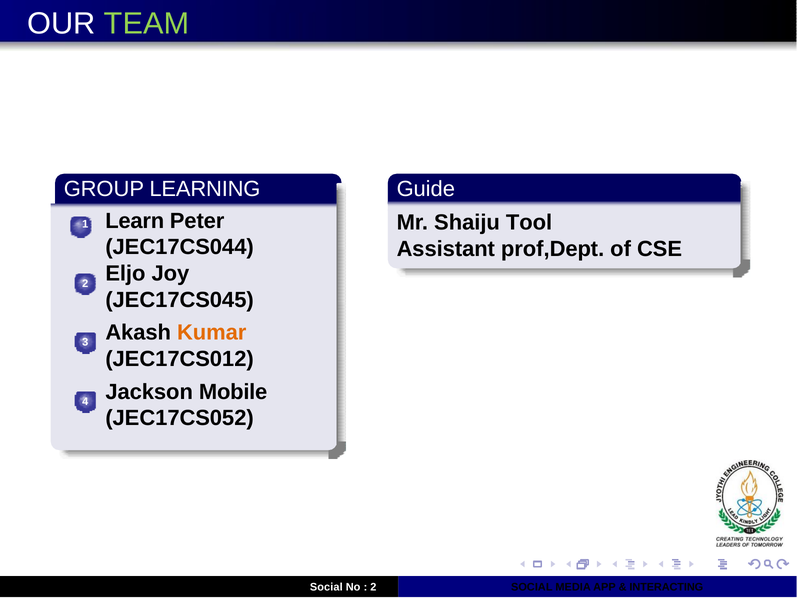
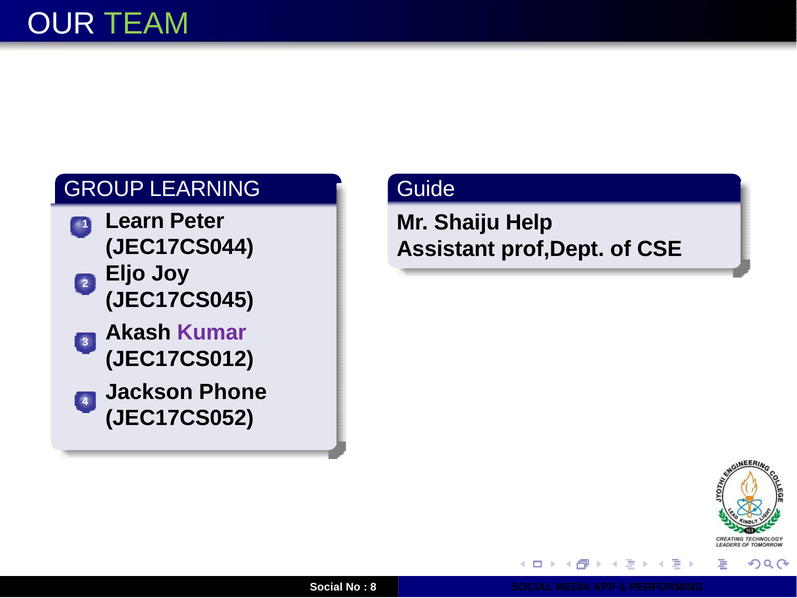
Tool: Tool -> Help
Kumar colour: orange -> purple
Mobile: Mobile -> Phone
2 at (373, 587): 2 -> 8
INTERACTING: INTERACTING -> PERFORMING
